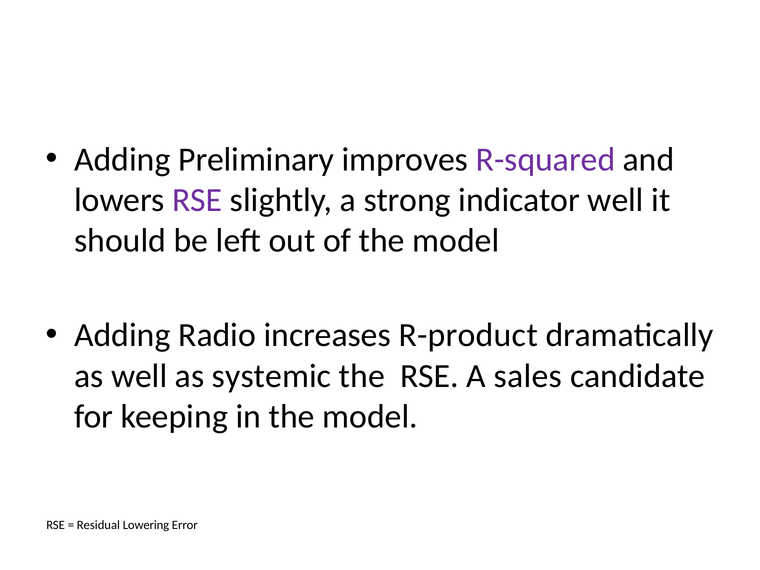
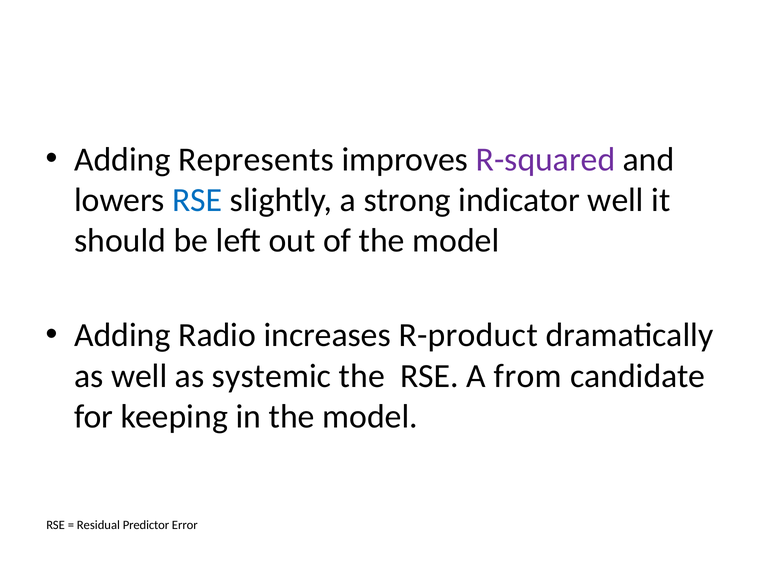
Preliminary: Preliminary -> Represents
RSE at (197, 200) colour: purple -> blue
sales: sales -> from
Lowering: Lowering -> Predictor
